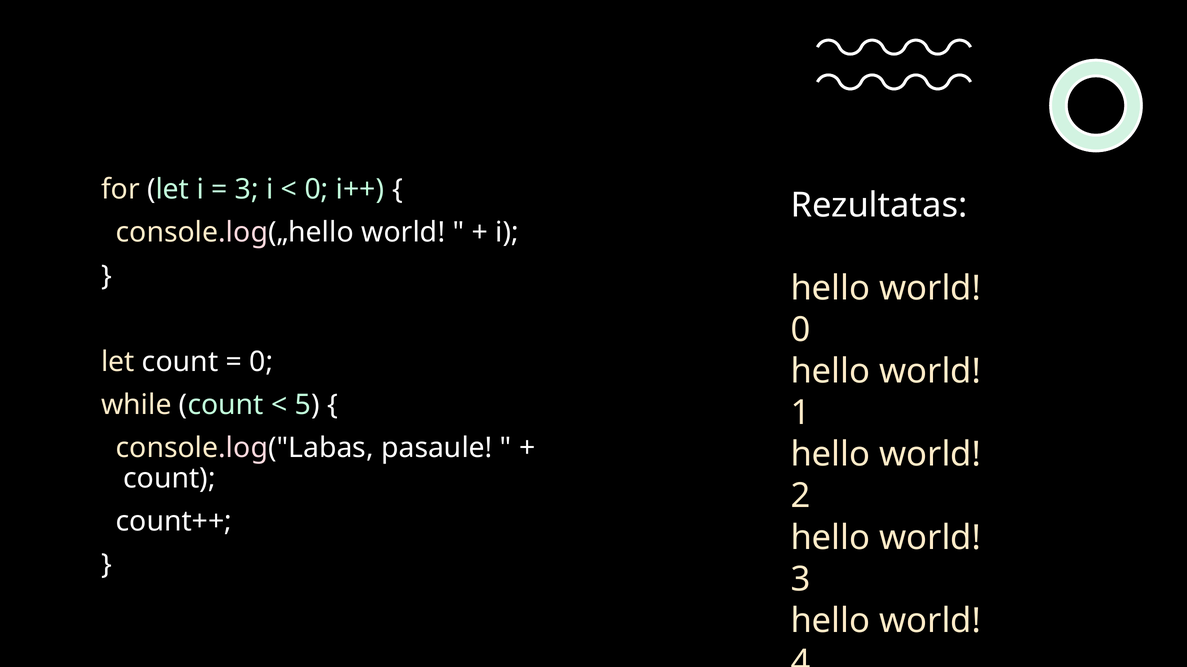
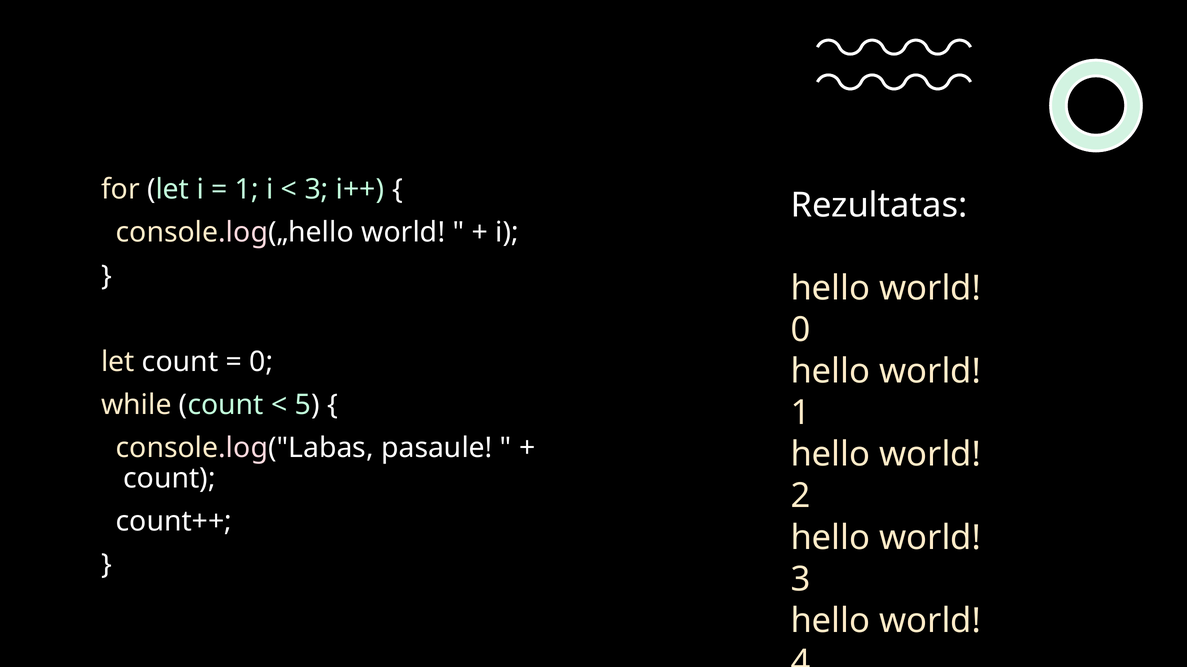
3 at (247, 190): 3 -> 1
0 at (316, 190): 0 -> 3
